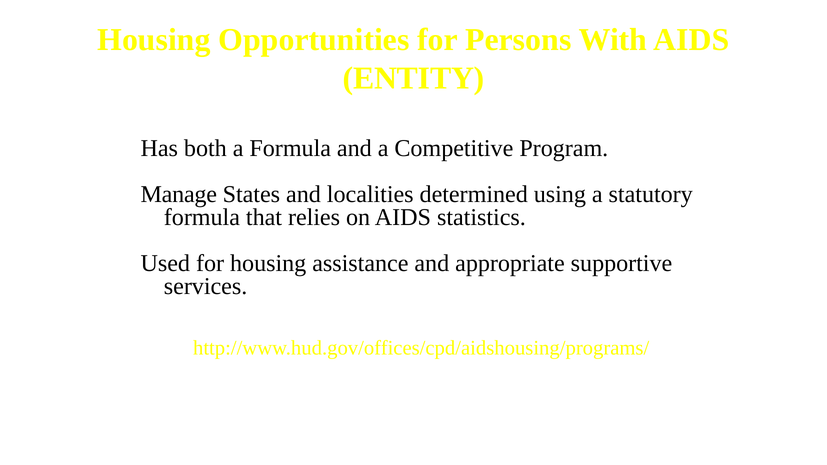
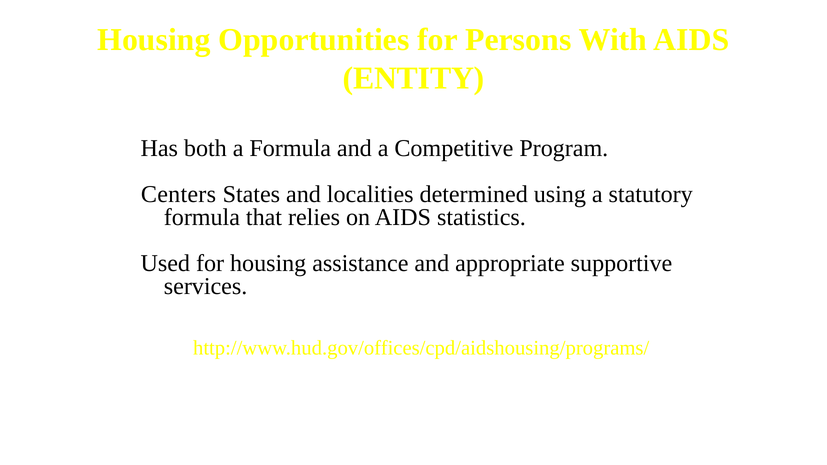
Manage: Manage -> Centers
